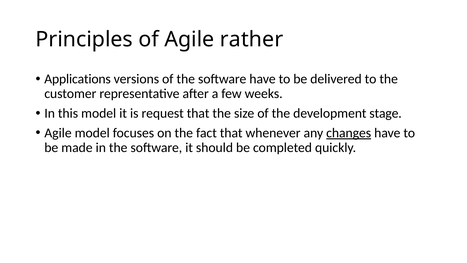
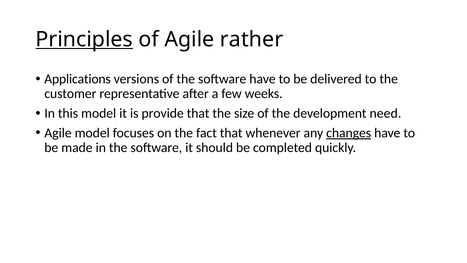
Principles underline: none -> present
request: request -> provide
stage: stage -> need
